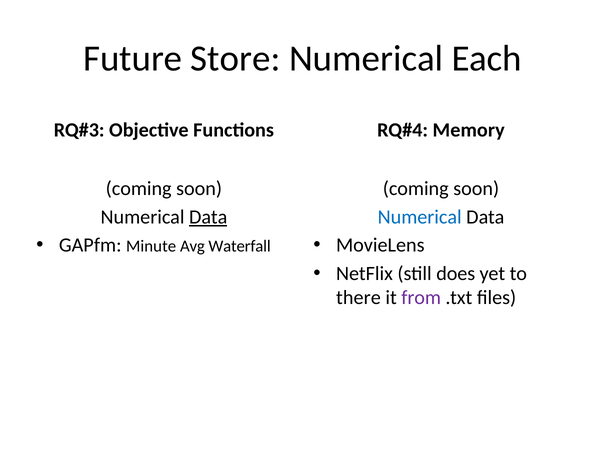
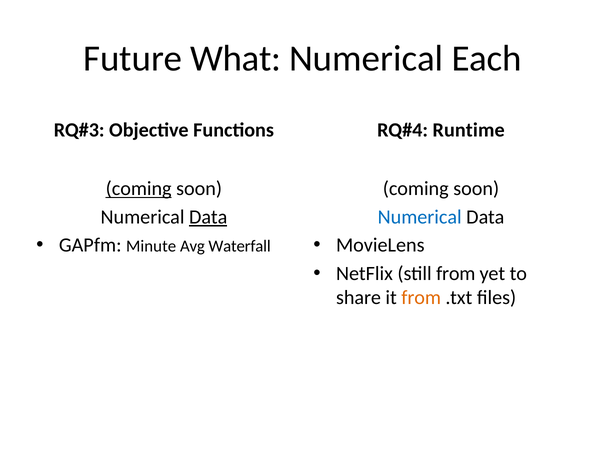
Store: Store -> What
Memory: Memory -> Runtime
coming at (139, 189) underline: none -> present
still does: does -> from
there: there -> share
from at (421, 298) colour: purple -> orange
